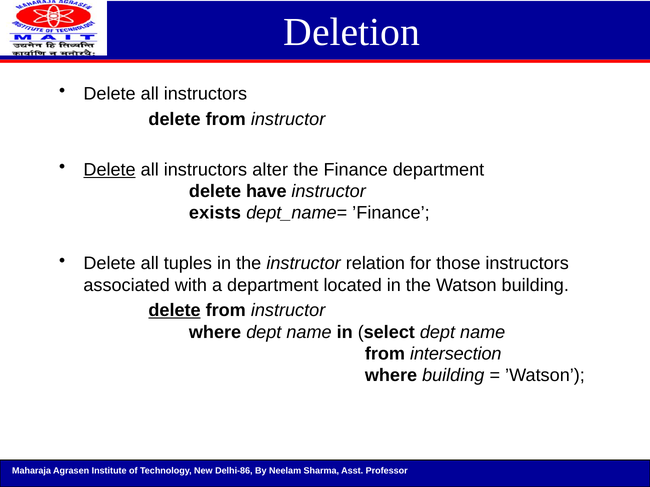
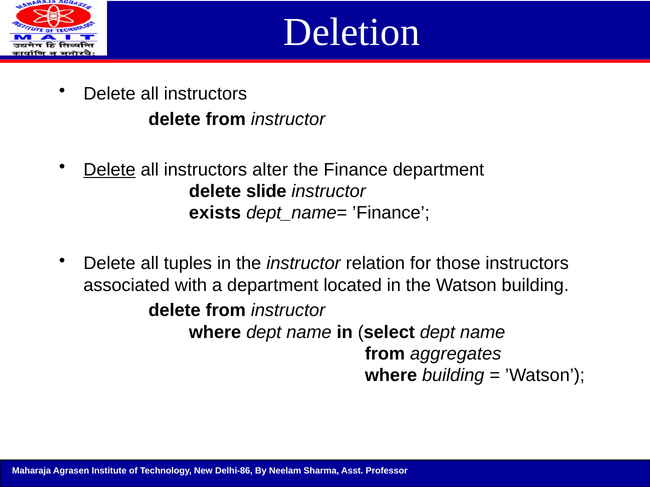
have: have -> slide
delete at (175, 311) underline: present -> none
intersection: intersection -> aggregates
